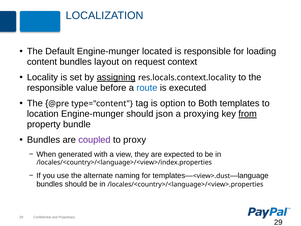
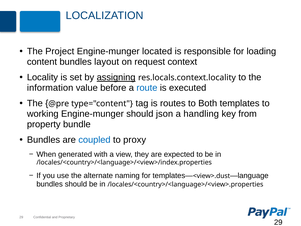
Default: Default -> Project
responsible at (50, 88): responsible -> information
option: option -> routes
location: location -> working
proxying: proxying -> handling
from underline: present -> none
coupled colour: purple -> blue
